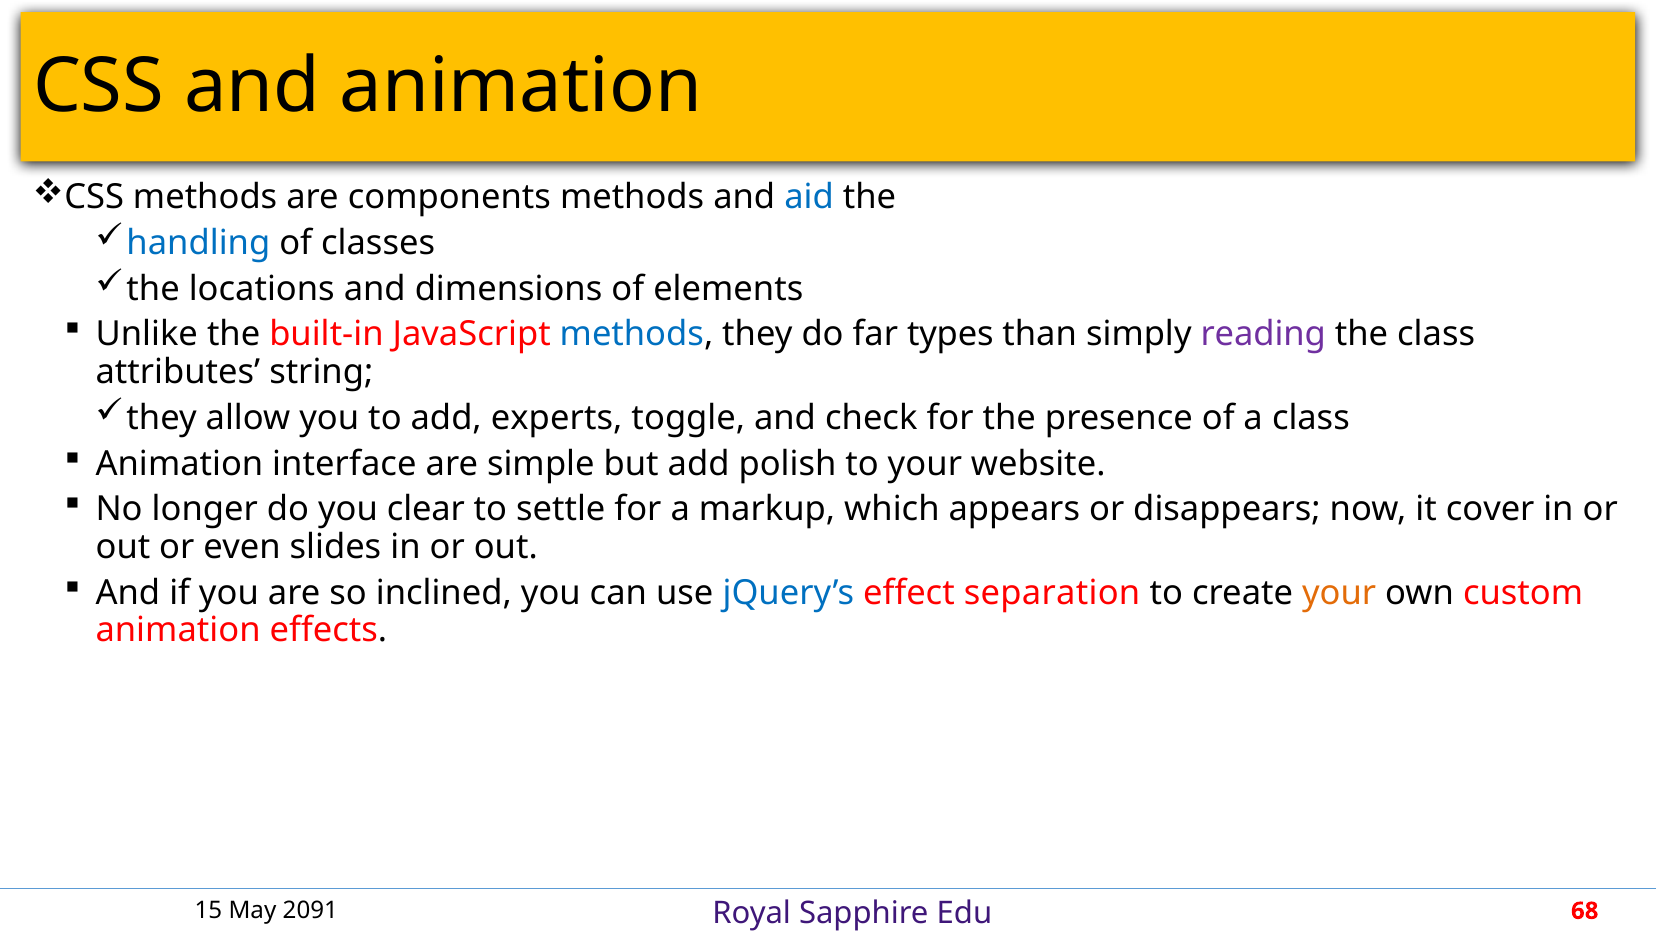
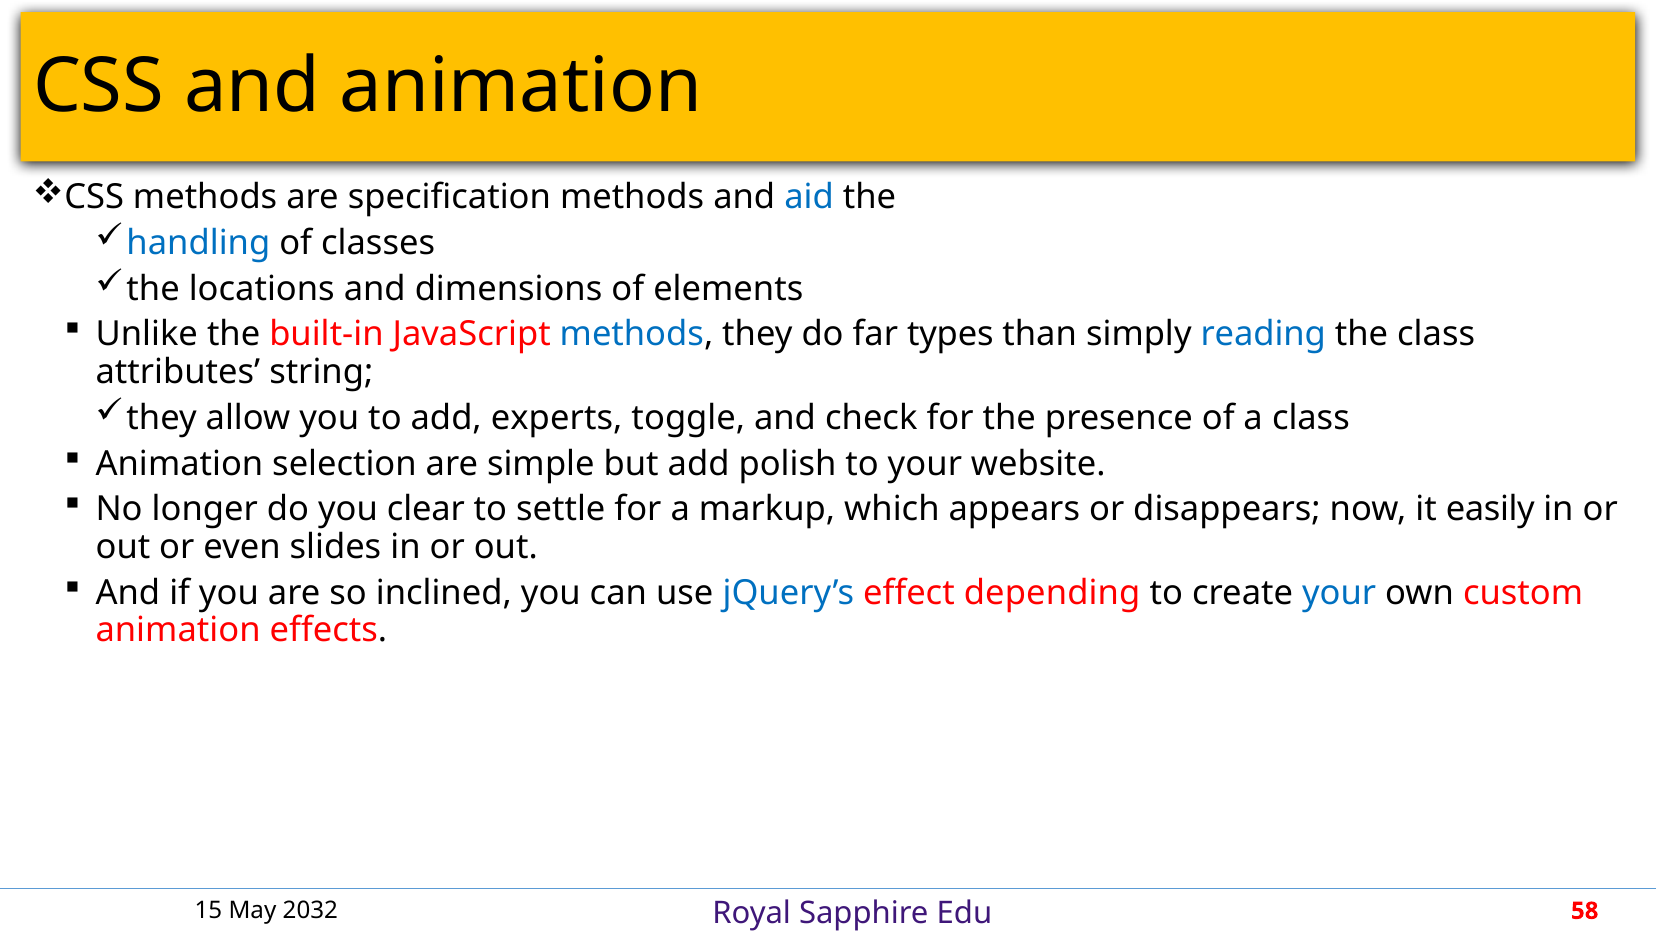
components: components -> specification
reading colour: purple -> blue
interface: interface -> selection
cover: cover -> easily
separation: separation -> depending
your at (1339, 592) colour: orange -> blue
2091: 2091 -> 2032
68: 68 -> 58
